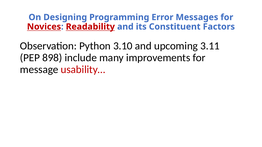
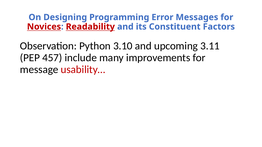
898: 898 -> 457
